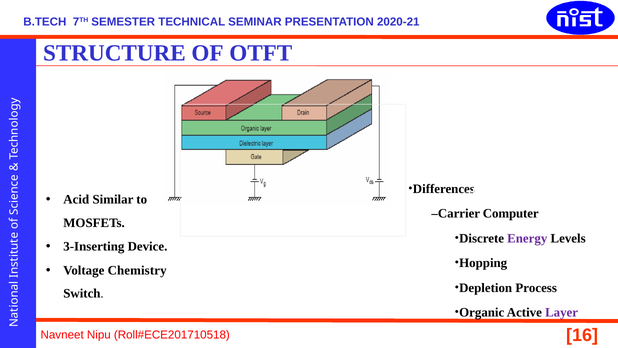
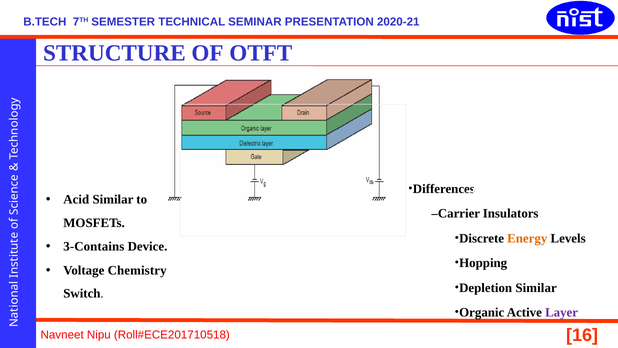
Computer: Computer -> Insulators
Energy colour: purple -> orange
3-Inserting: 3-Inserting -> 3-Contains
Depletion Process: Process -> Similar
